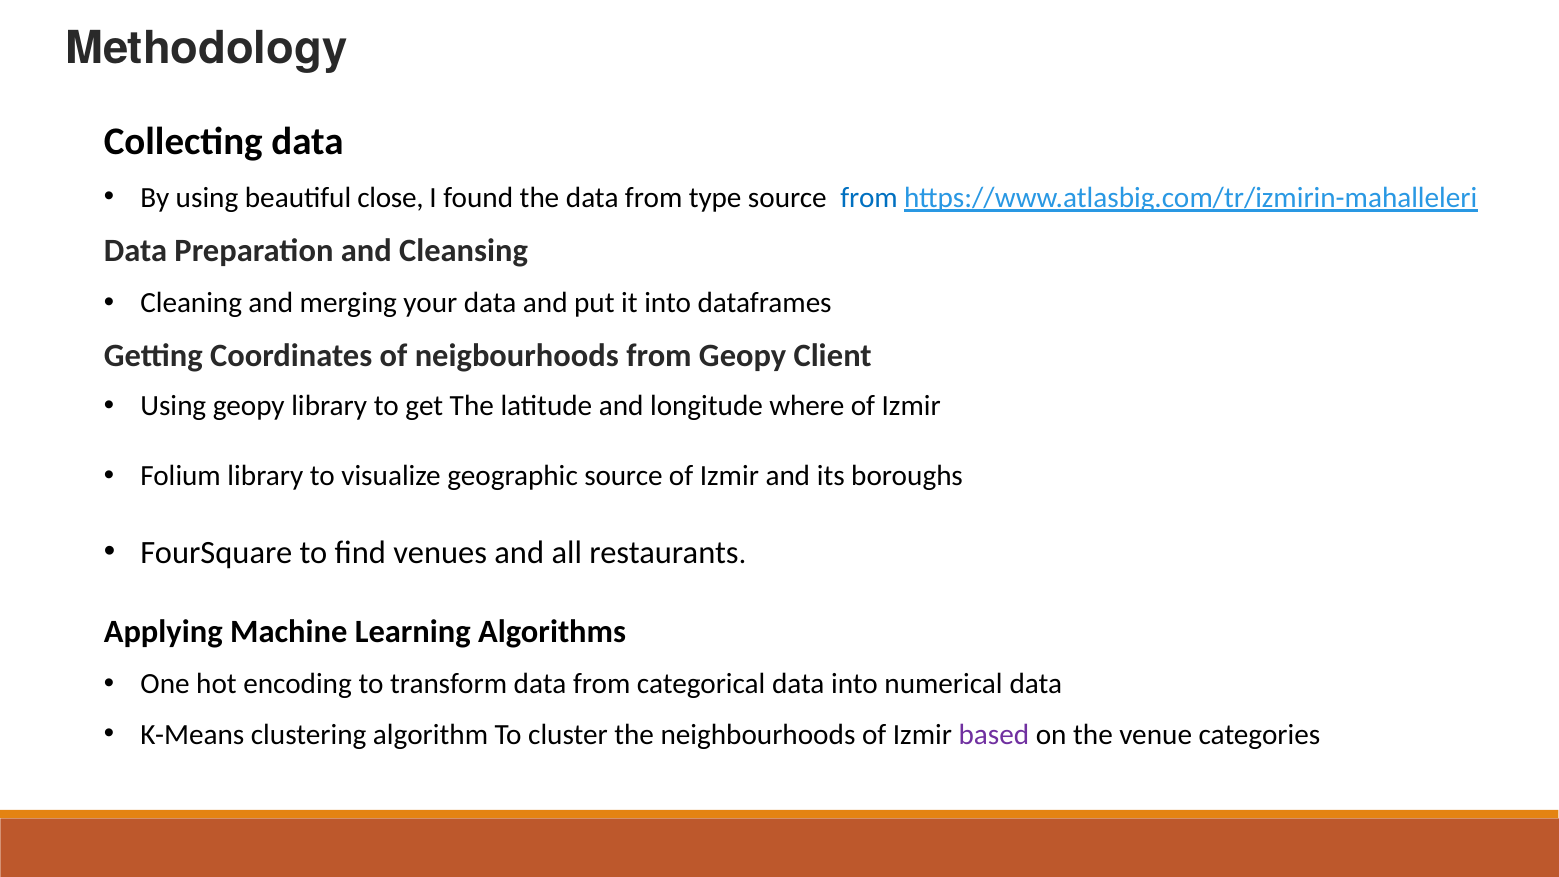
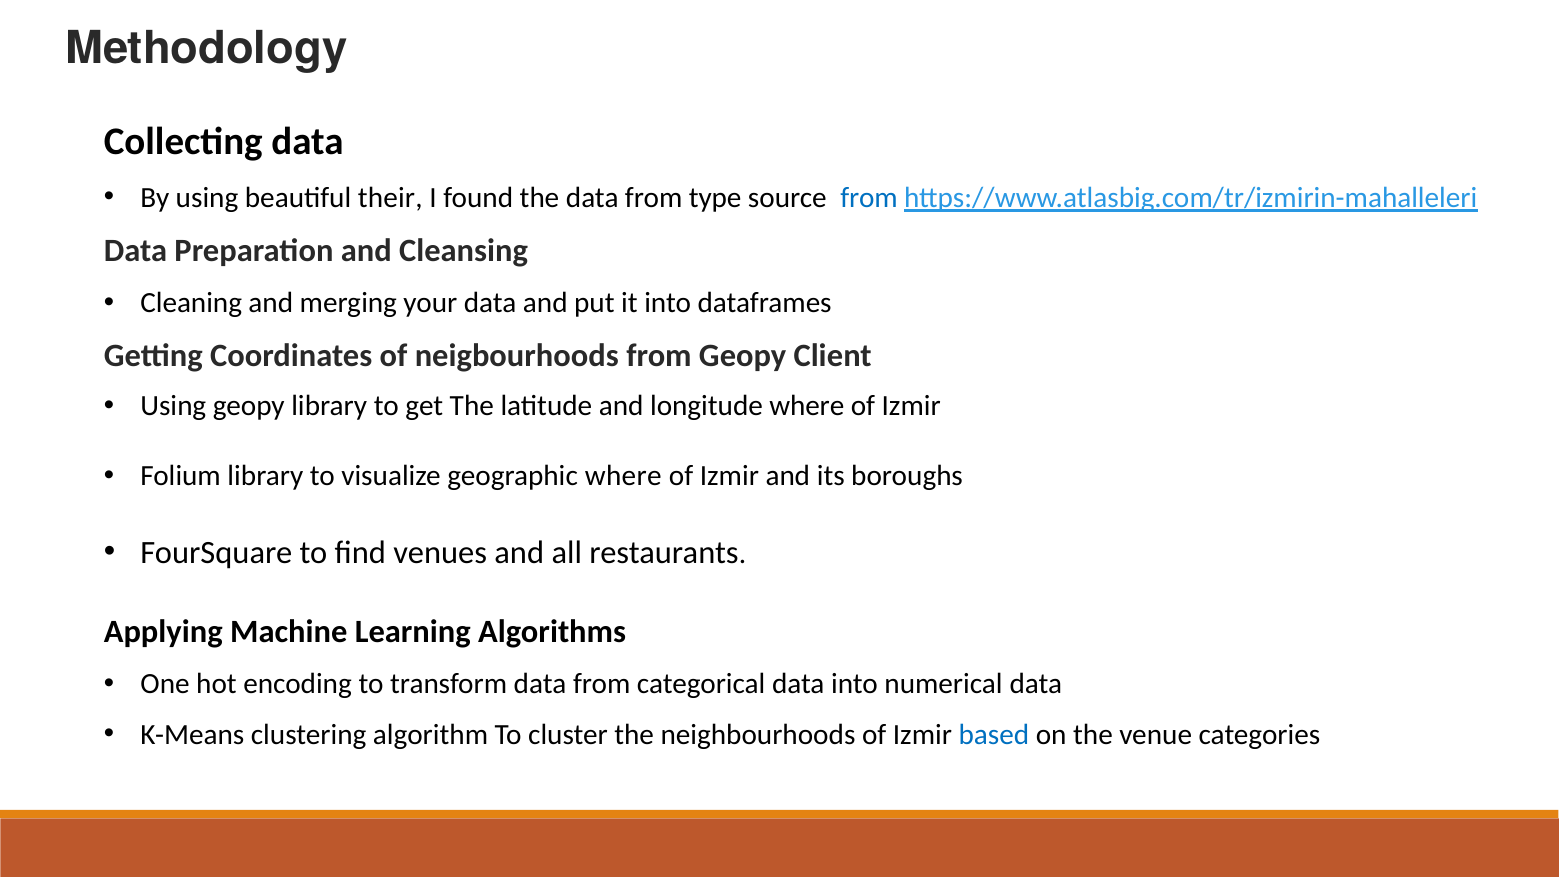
close: close -> their
geographic source: source -> where
based colour: purple -> blue
